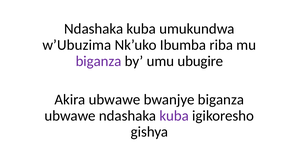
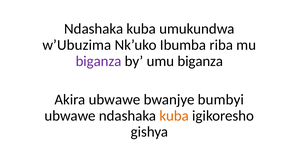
umu ubugire: ubugire -> biganza
bwanjye biganza: biganza -> bumbyi
kuba at (174, 115) colour: purple -> orange
